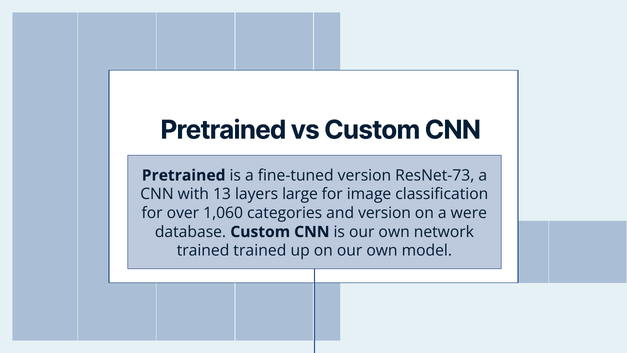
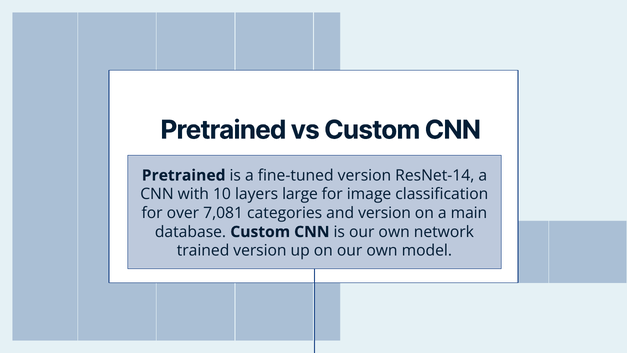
ResNet-73: ResNet-73 -> ResNet-14
13: 13 -> 10
1,060: 1,060 -> 7,081
were: were -> main
trained trained: trained -> version
